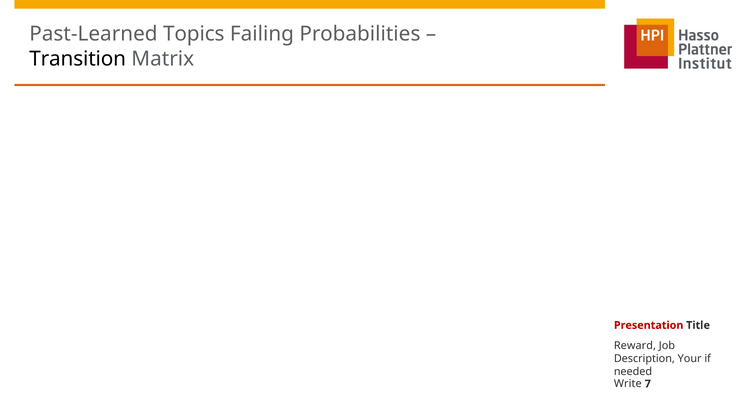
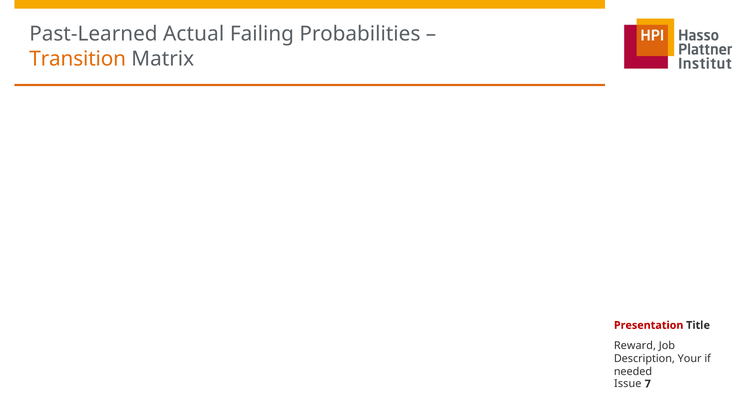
Topics: Topics -> Actual
Transition colour: black -> orange
Write: Write -> Issue
